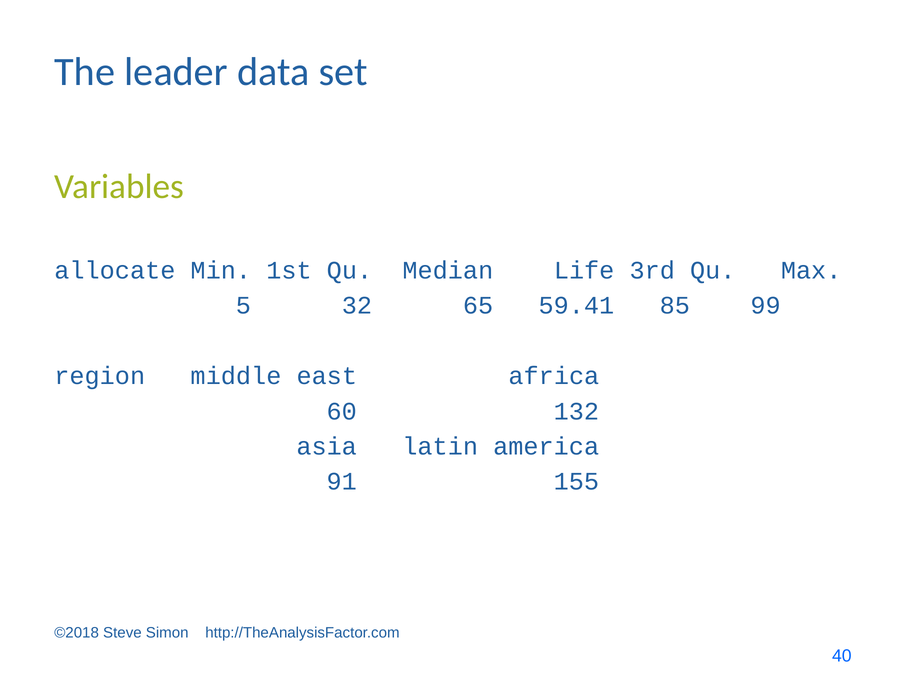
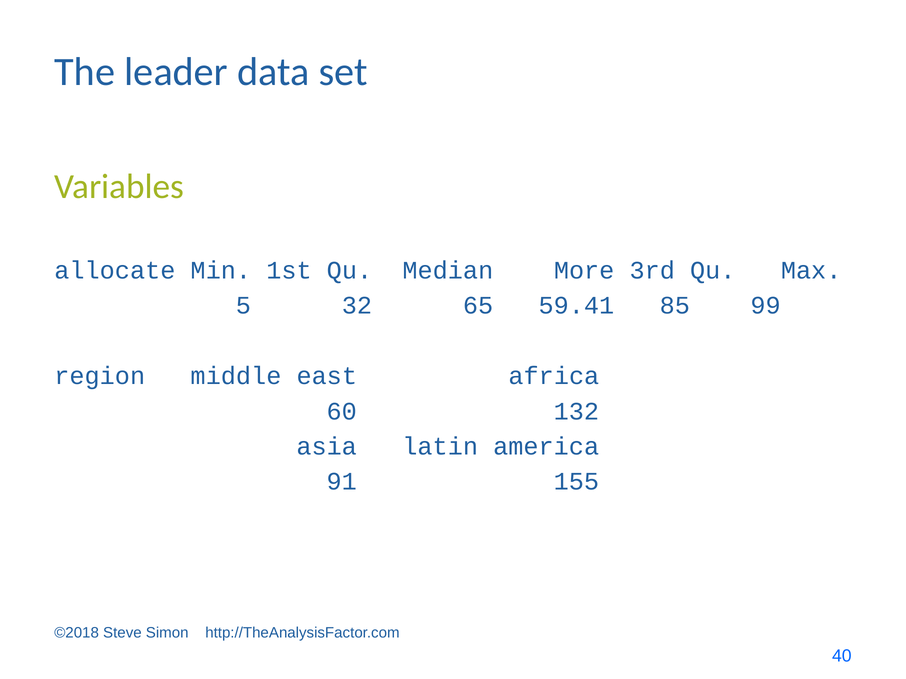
Life: Life -> More
